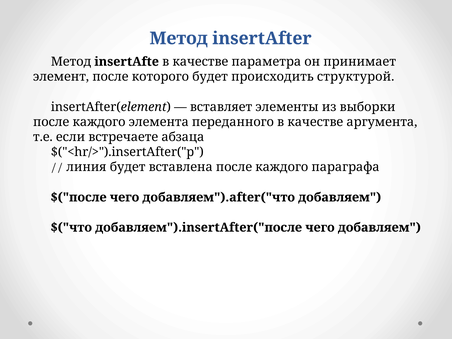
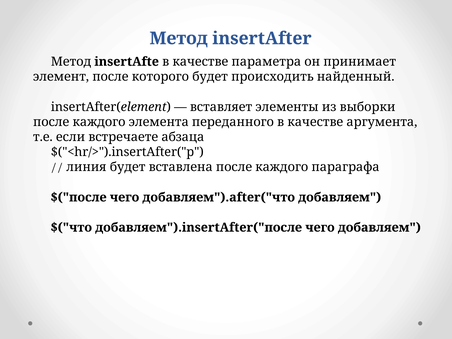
структурой: структурой -> найденный
